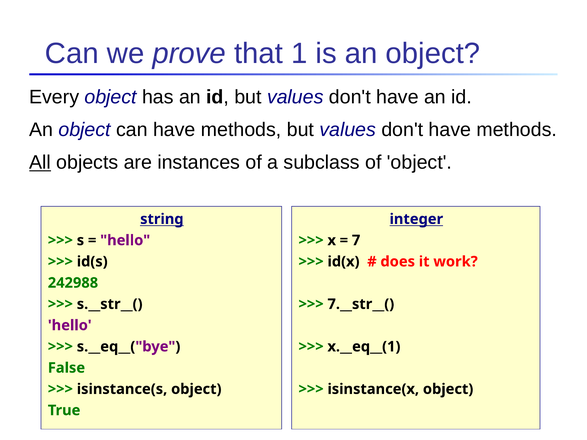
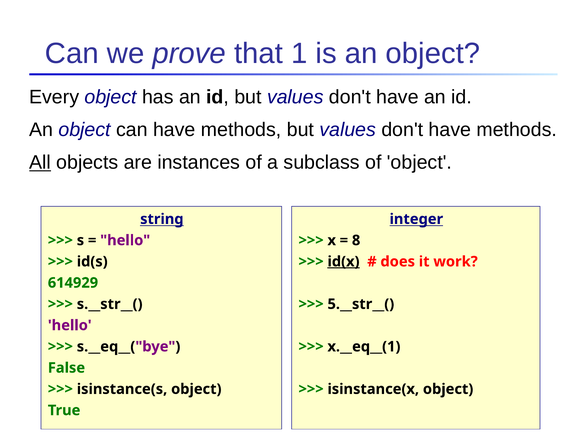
7: 7 -> 8
id(x underline: none -> present
242988: 242988 -> 614929
7.__str__(: 7.__str__( -> 5.__str__(
